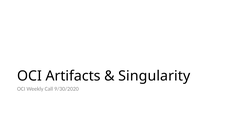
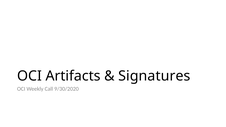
Singularity: Singularity -> Signatures
